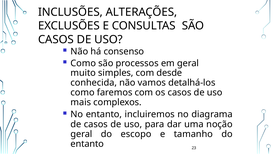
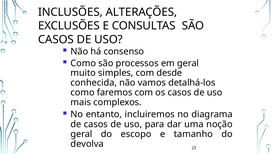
entanto at (87, 144): entanto -> devolva
